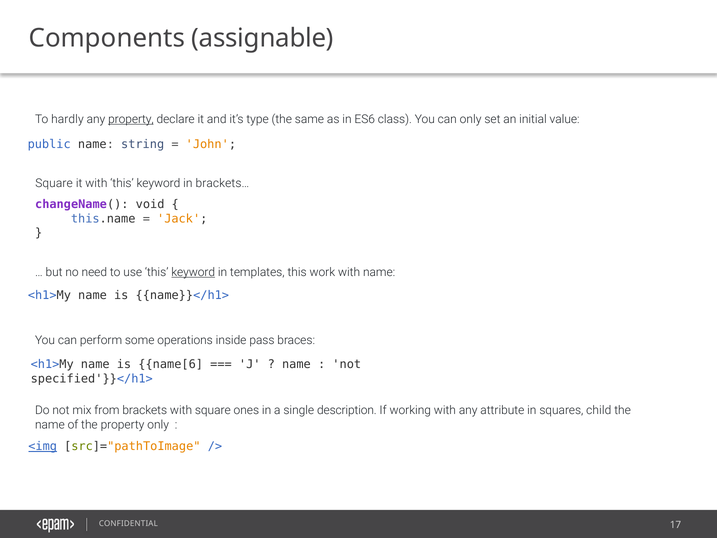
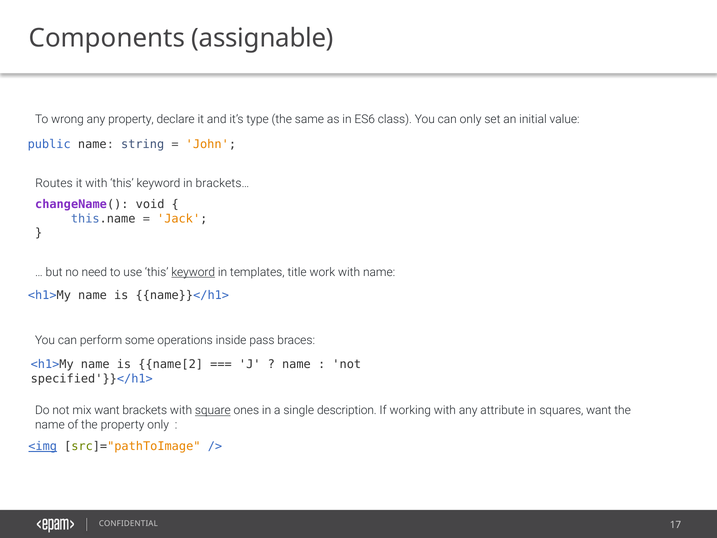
hardly: hardly -> wrong
property at (131, 119) underline: present -> none
Square at (54, 183): Square -> Routes
templates this: this -> title
name[6: name[6 -> name[2
mix from: from -> want
square at (213, 410) underline: none -> present
squares child: child -> want
